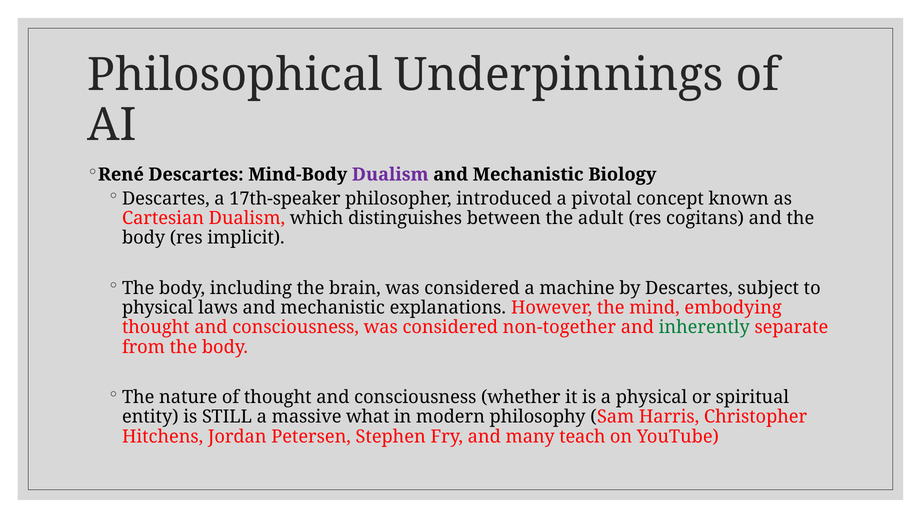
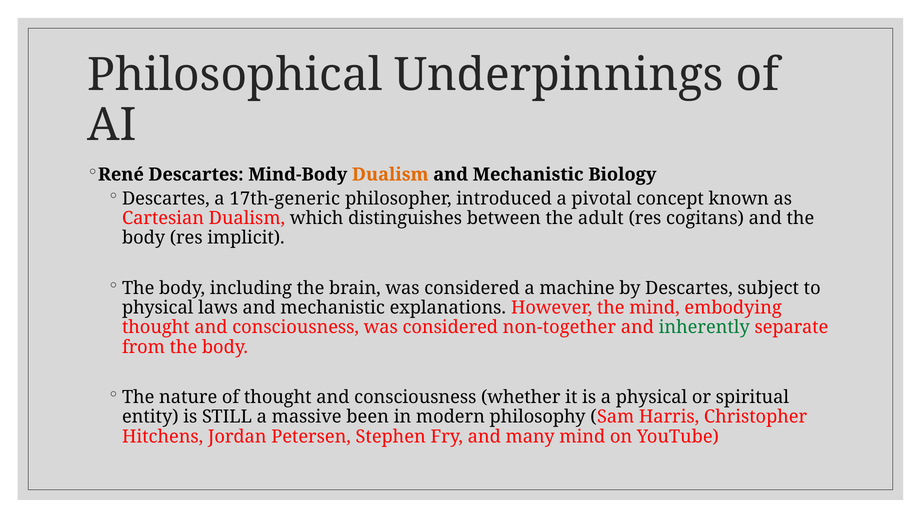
Dualism at (390, 175) colour: purple -> orange
17th-speaker: 17th-speaker -> 17th-generic
what: what -> been
many teach: teach -> mind
